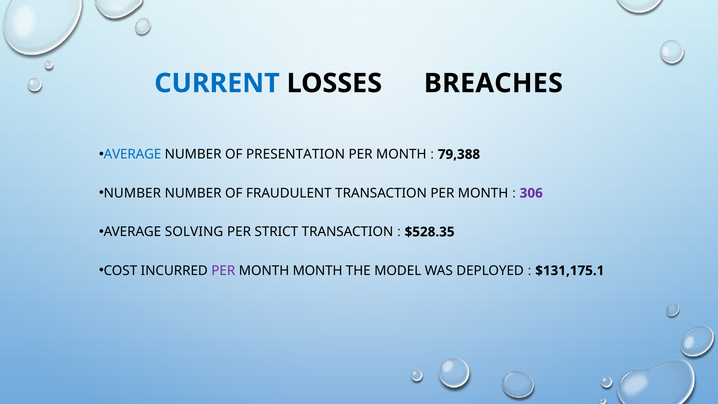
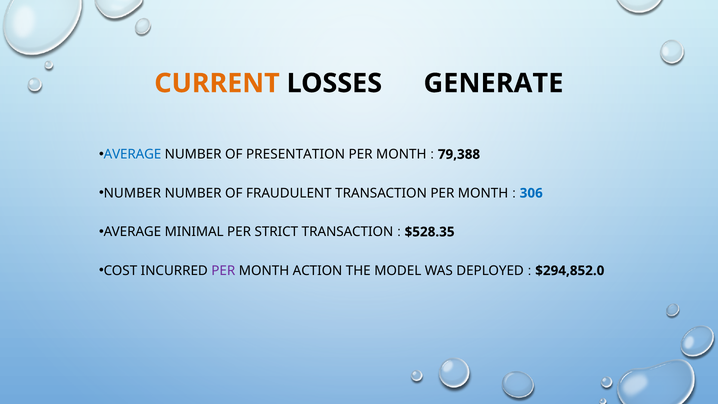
CURRENT colour: blue -> orange
BREACHES: BREACHES -> GENERATE
306 colour: purple -> blue
SOLVING: SOLVING -> MINIMAL
MONTH MONTH: MONTH -> ACTION
$131,175.1: $131,175.1 -> $294,852.0
